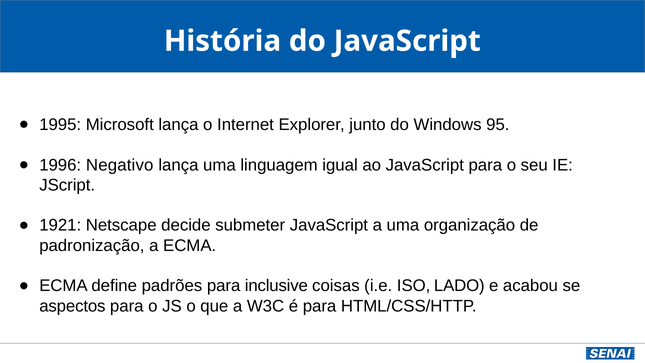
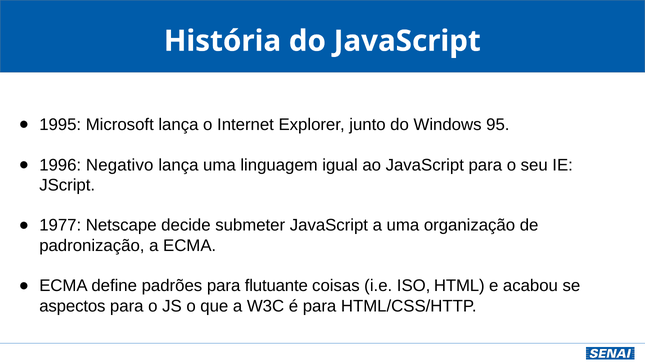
1921: 1921 -> 1977
inclusive: inclusive -> flutuante
LADO: LADO -> HTML
